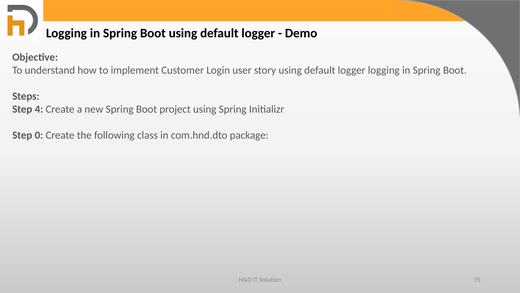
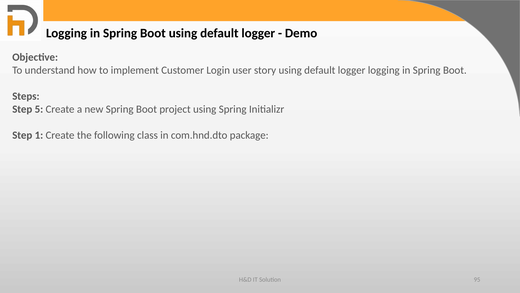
4: 4 -> 5
0: 0 -> 1
